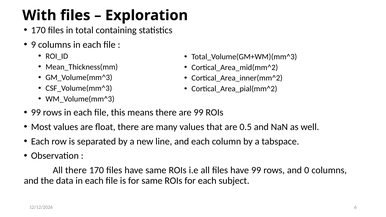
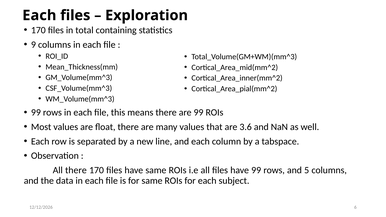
With at (39, 15): With -> Each
0.5: 0.5 -> 3.6
0: 0 -> 5
